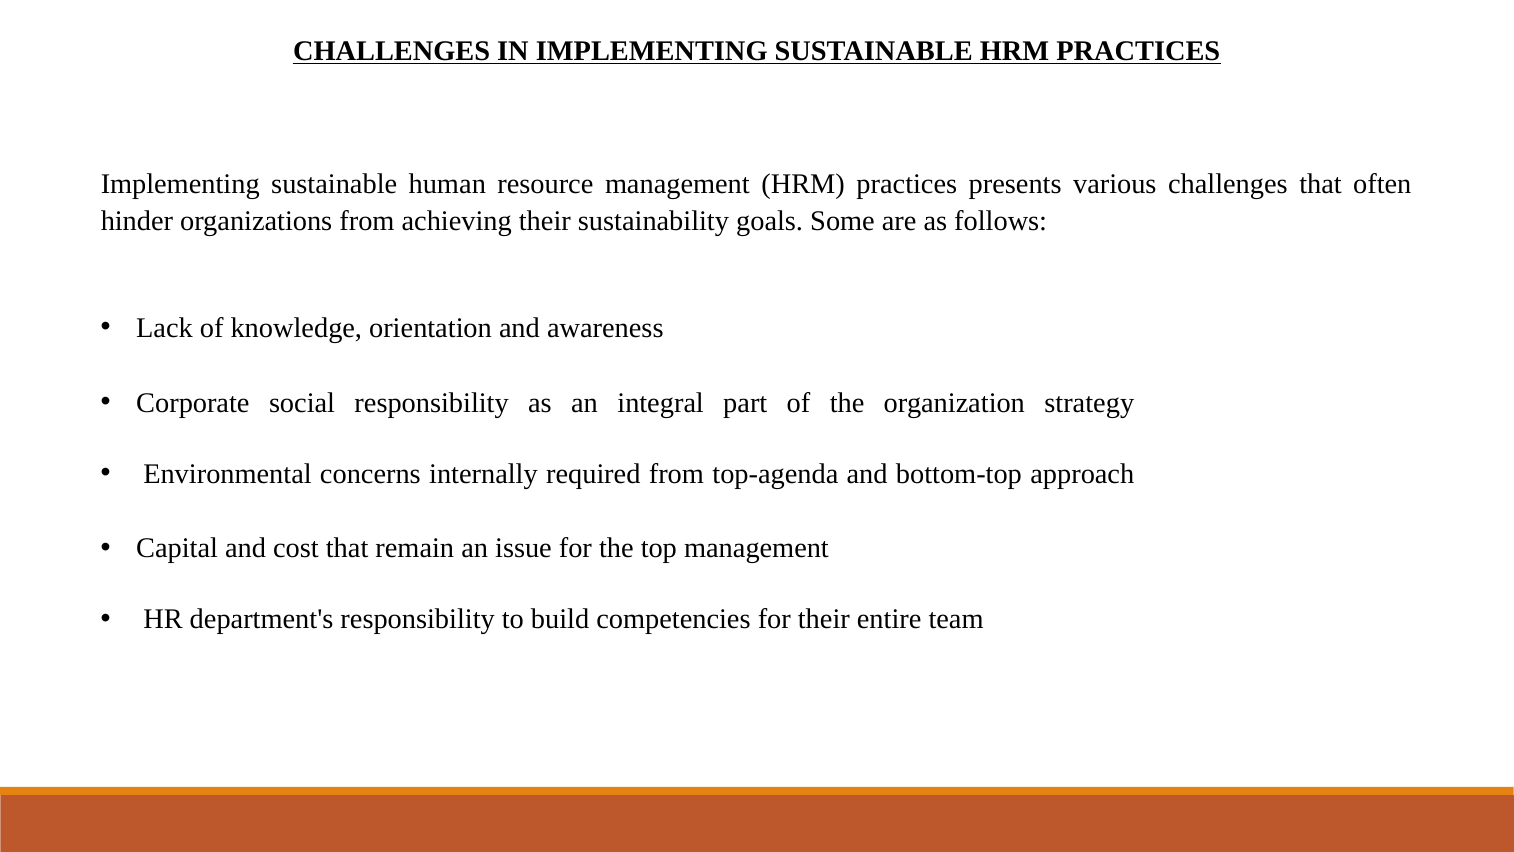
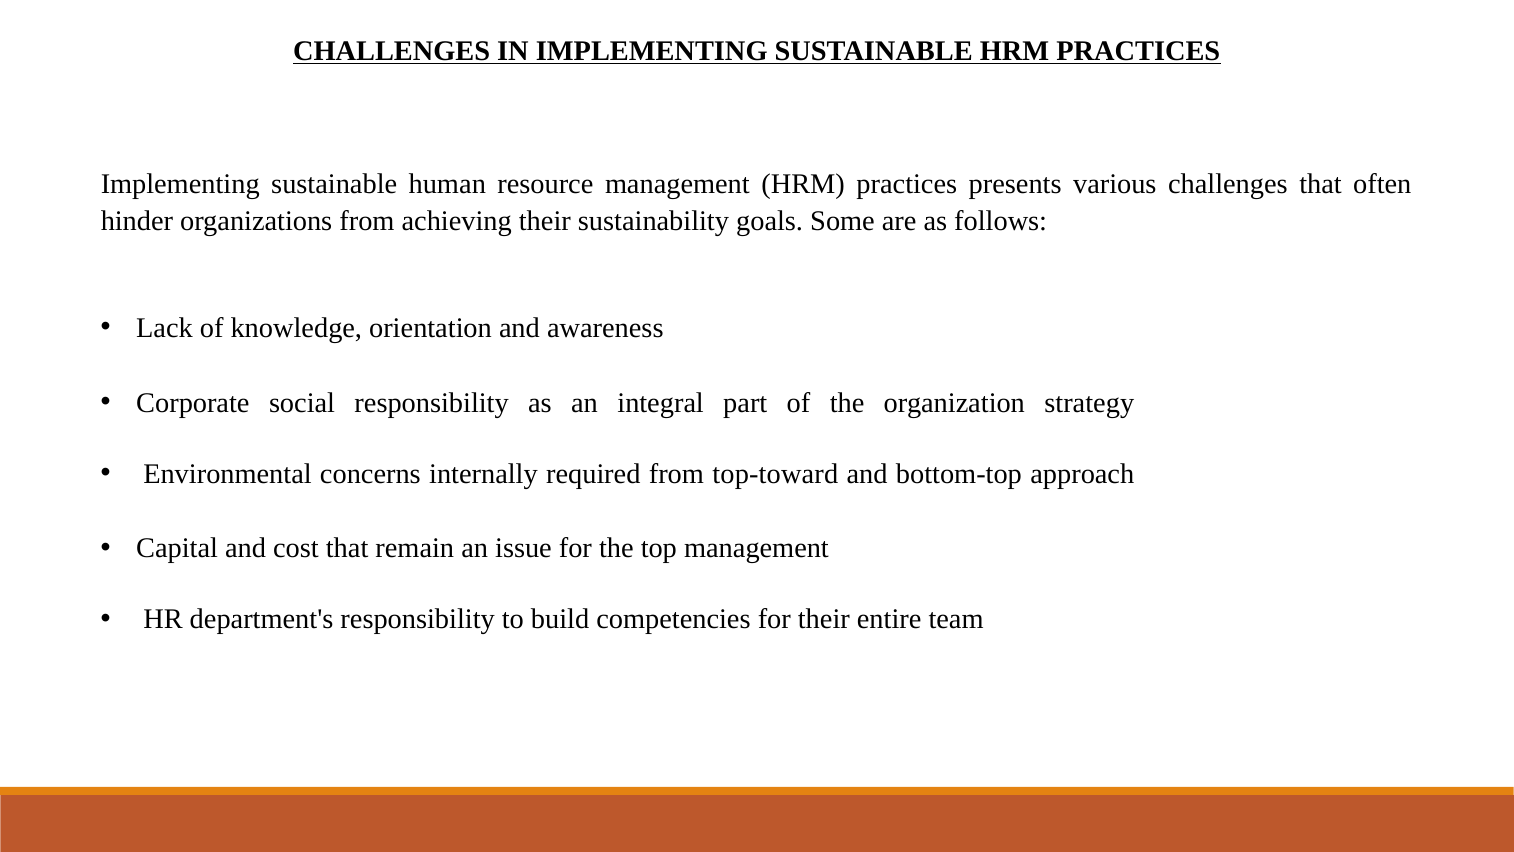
top-agenda: top-agenda -> top-toward
